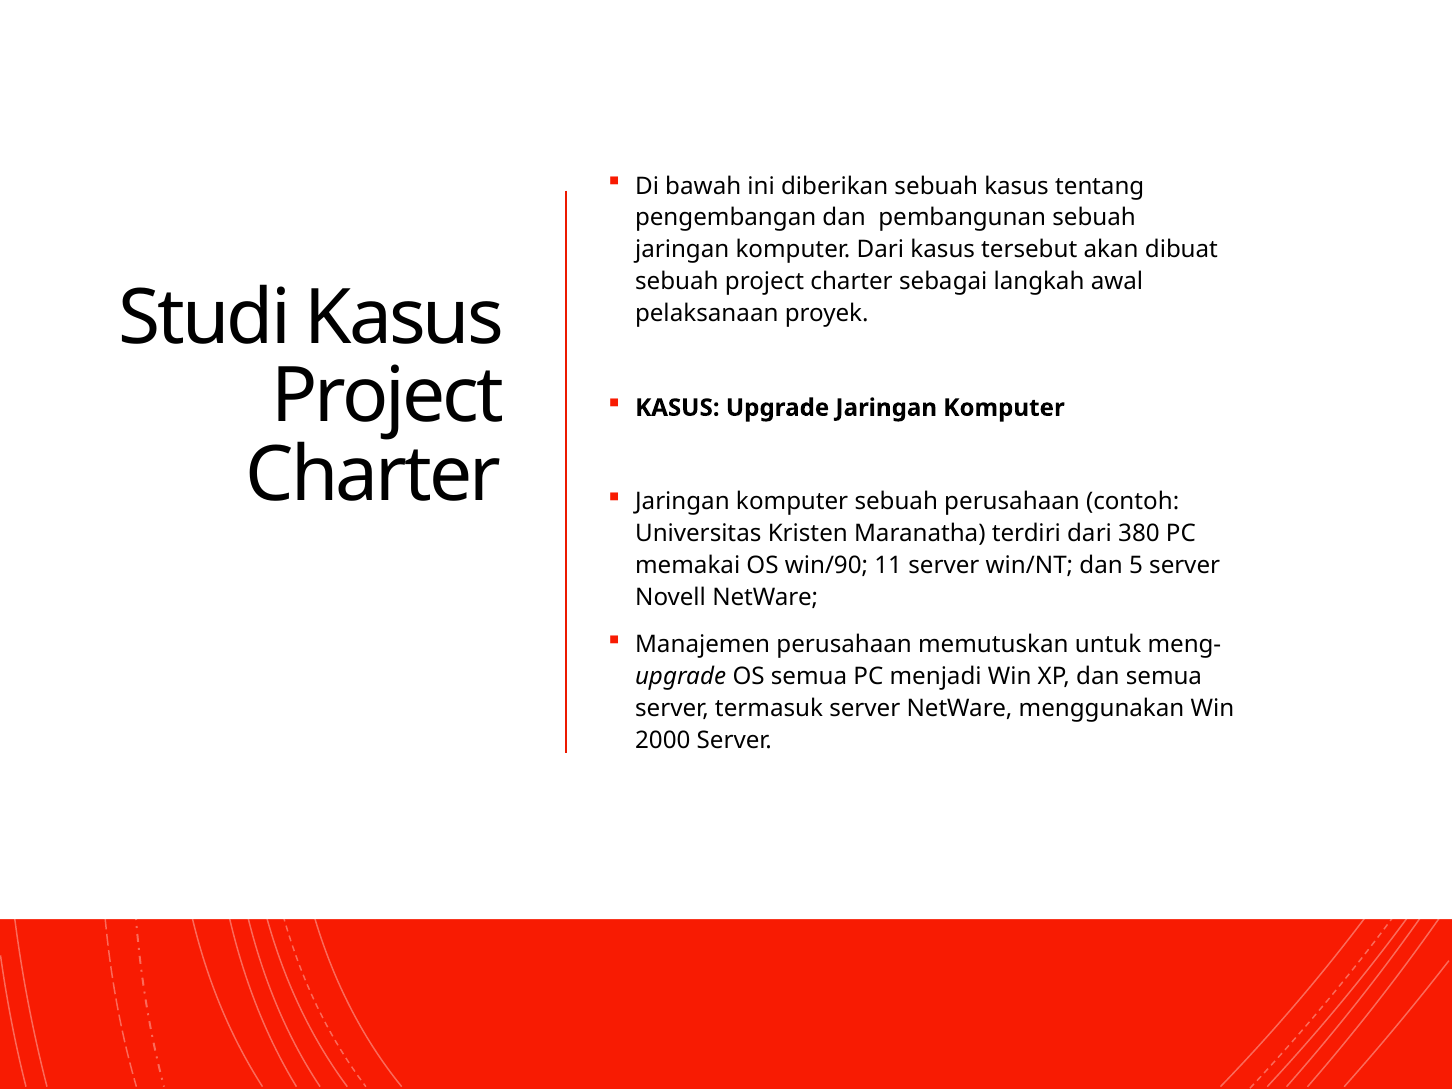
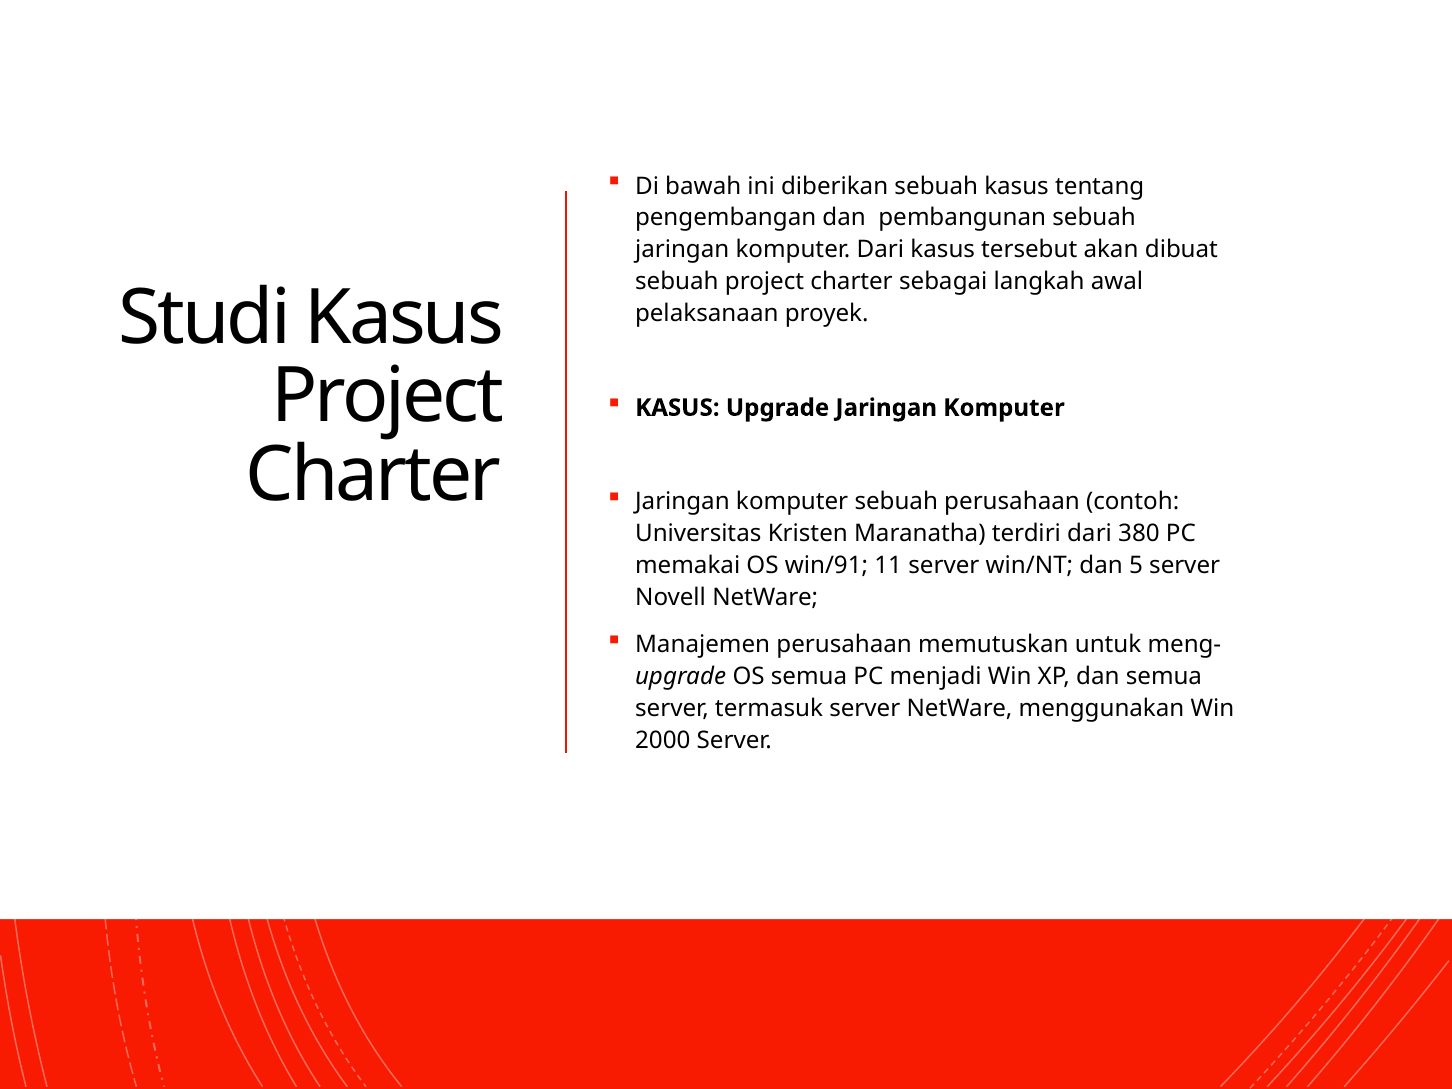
win/90: win/90 -> win/91
